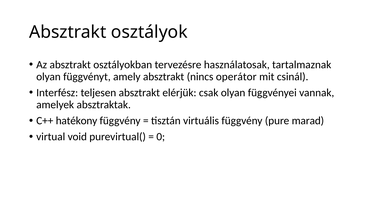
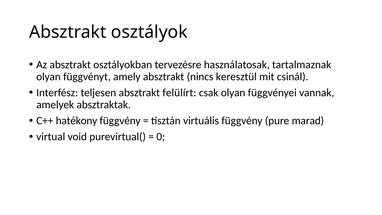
operátor: operátor -> keresztül
elérjük: elérjük -> felülírt
